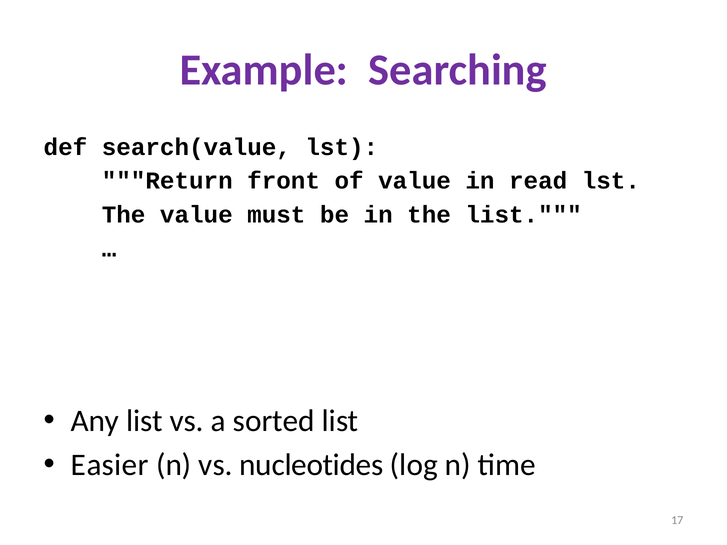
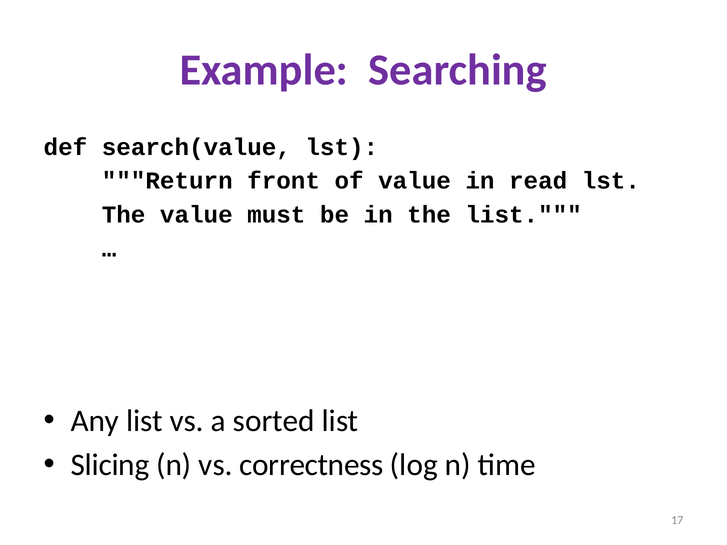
Easier: Easier -> Slicing
nucleotides: nucleotides -> correctness
